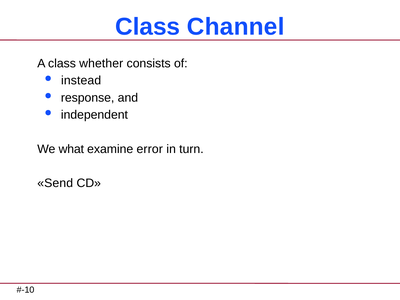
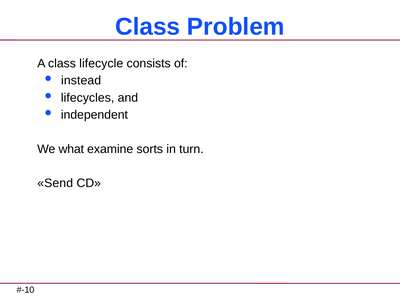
Channel: Channel -> Problem
whether: whether -> lifecycle
response: response -> lifecycles
error: error -> sorts
